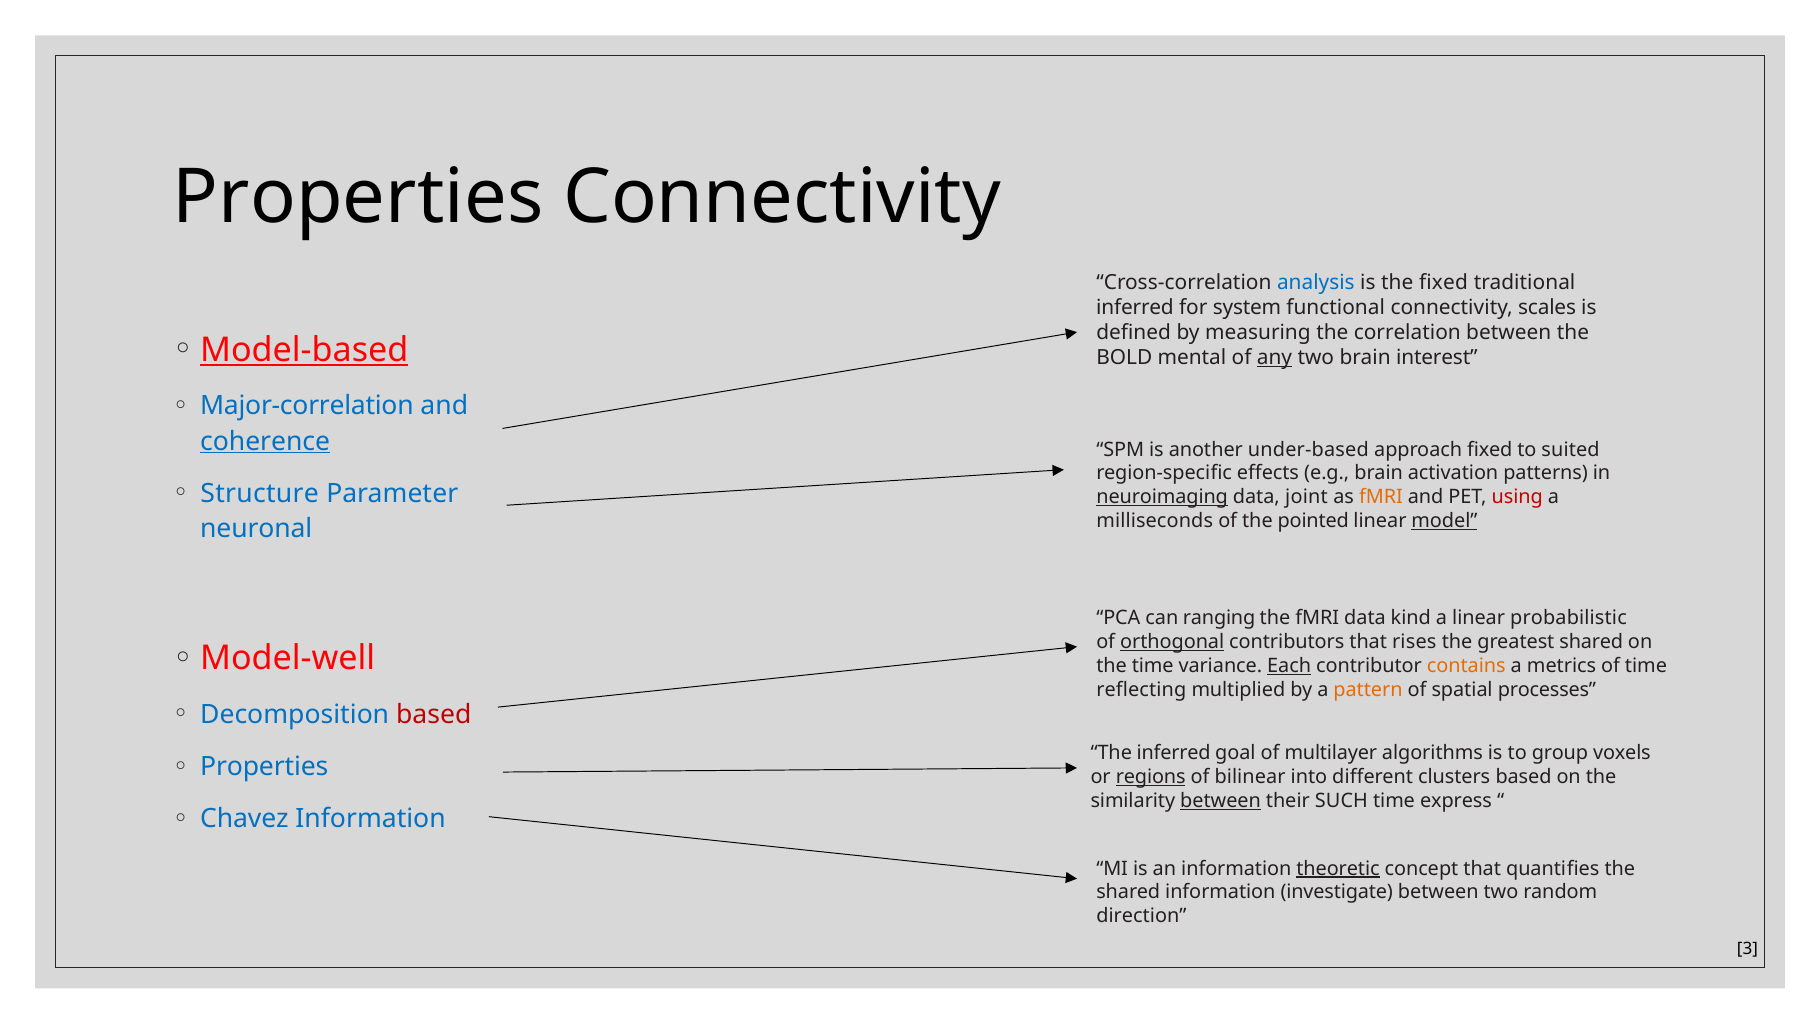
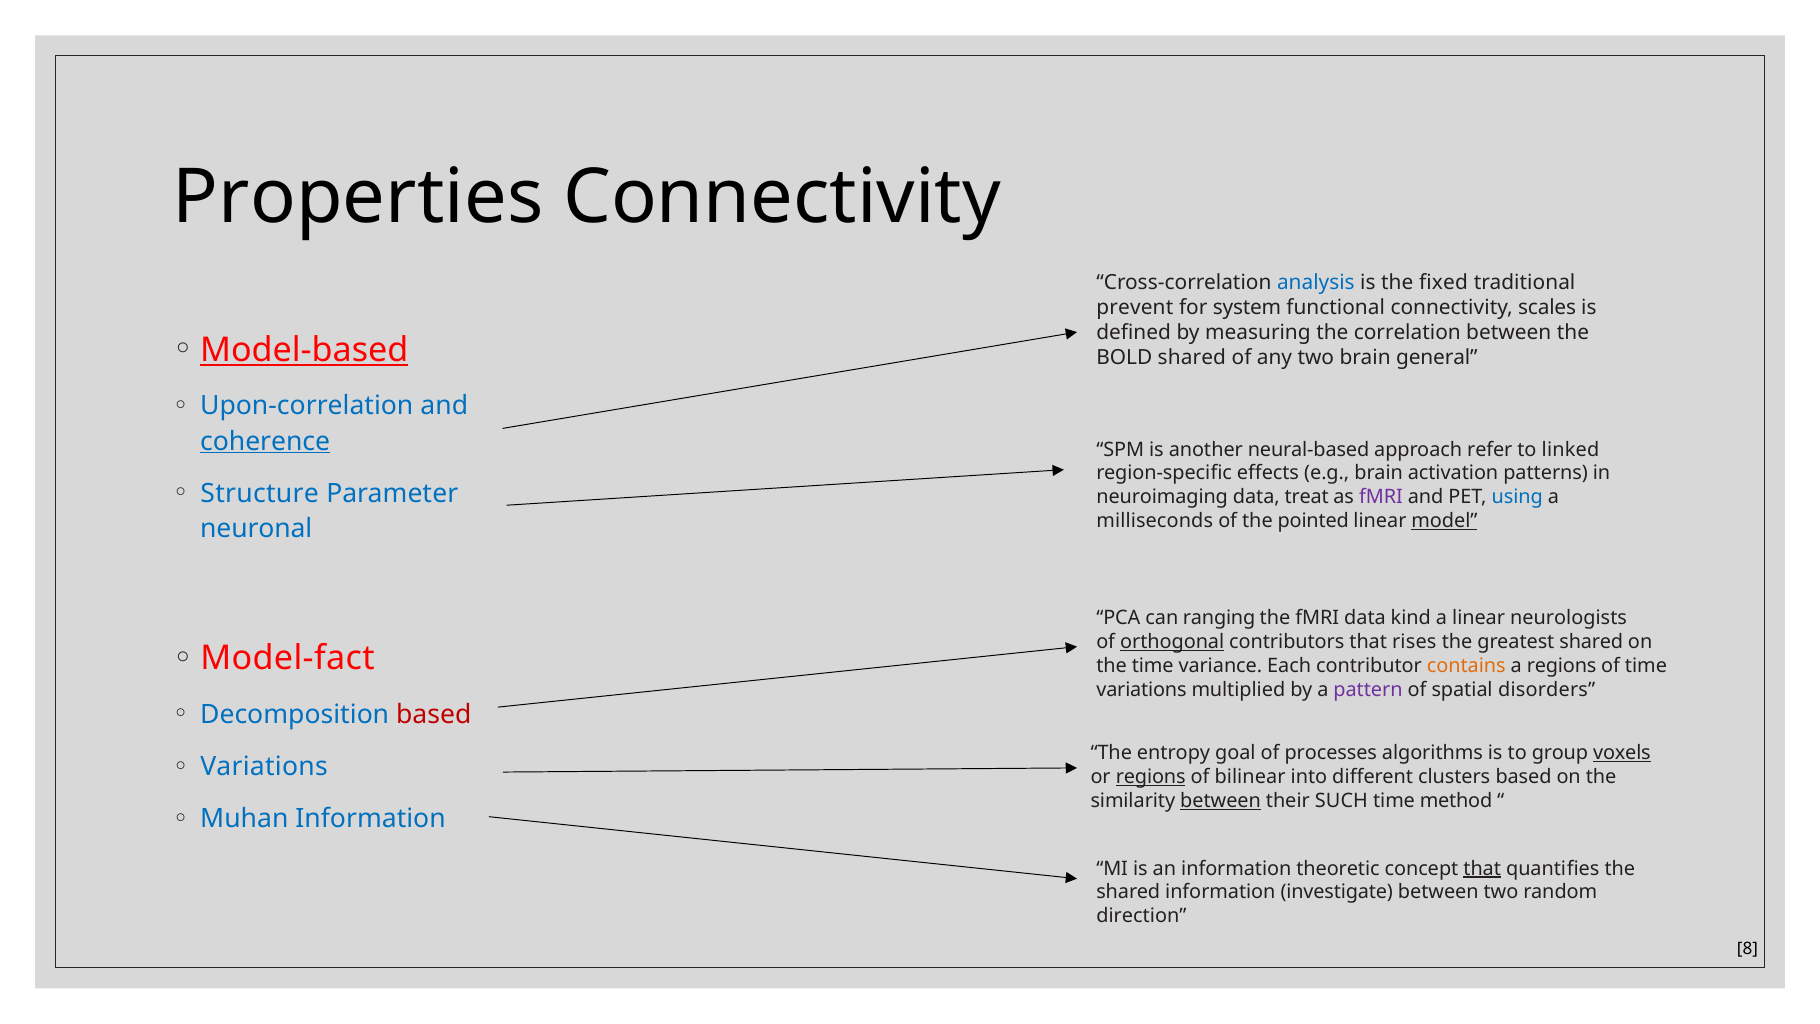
inferred at (1135, 307): inferred -> prevent
BOLD mental: mental -> shared
any underline: present -> none
interest: interest -> general
Major-correlation: Major-correlation -> Upon-correlation
under-based: under-based -> neural-based
approach fixed: fixed -> refer
suited: suited -> linked
neuroimaging underline: present -> none
joint: joint -> treat
fMRI at (1381, 497) colour: orange -> purple
using colour: red -> blue
probabilistic: probabilistic -> neurologists
Model-well: Model-well -> Model-fact
Each underline: present -> none
a metrics: metrics -> regions
reflecting at (1141, 690): reflecting -> variations
pattern colour: orange -> purple
processes: processes -> disorders
The inferred: inferred -> entropy
multilayer: multilayer -> processes
voxels underline: none -> present
Properties at (264, 766): Properties -> Variations
express: express -> method
Chavez: Chavez -> Muhan
theoretic underline: present -> none
that at (1482, 868) underline: none -> present
3: 3 -> 8
